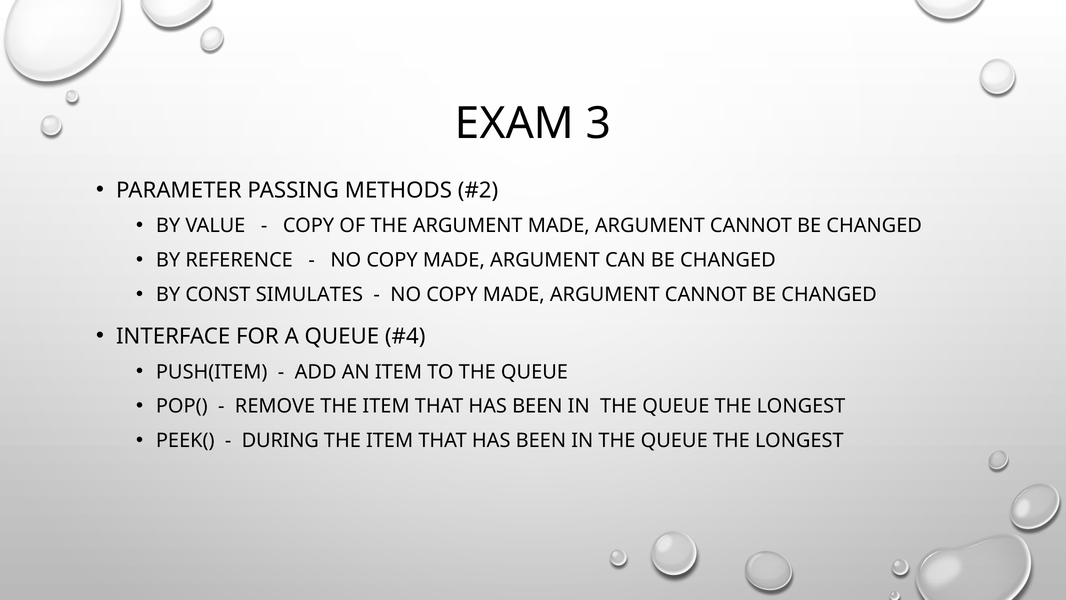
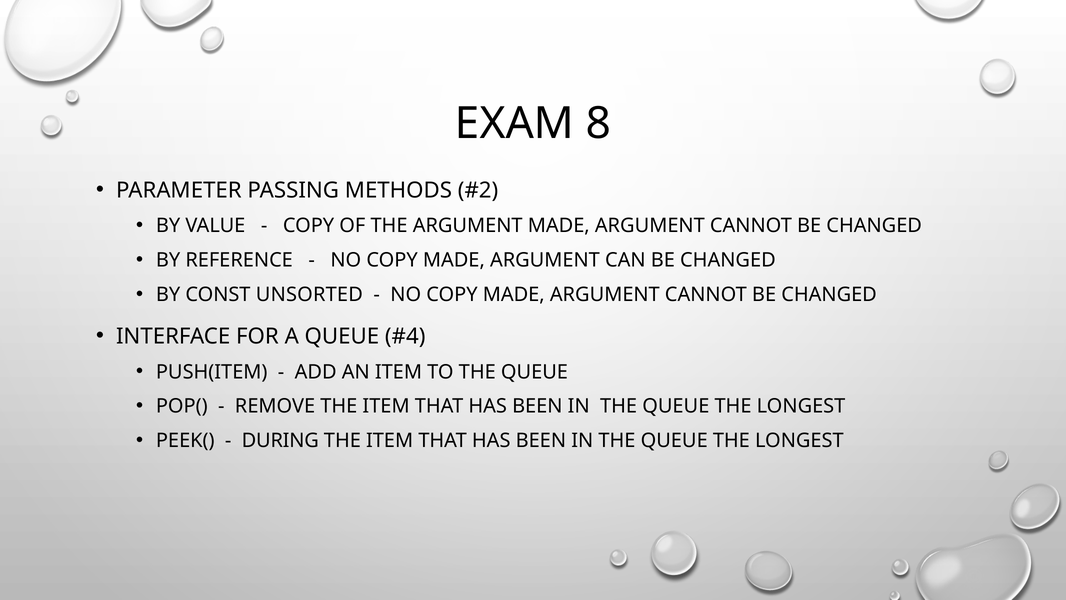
3: 3 -> 8
SIMULATES: SIMULATES -> UNSORTED
